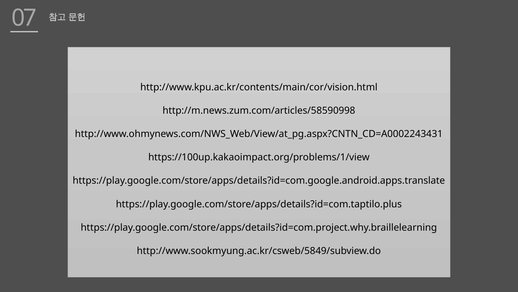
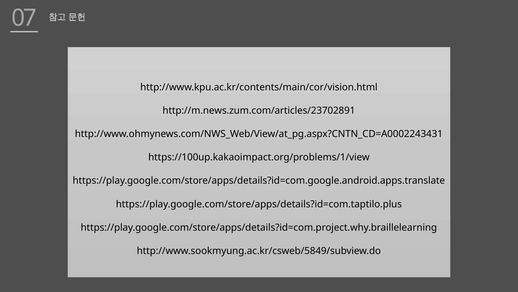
http://m.news.zum.com/articles/58590998: http://m.news.zum.com/articles/58590998 -> http://m.news.zum.com/articles/23702891
